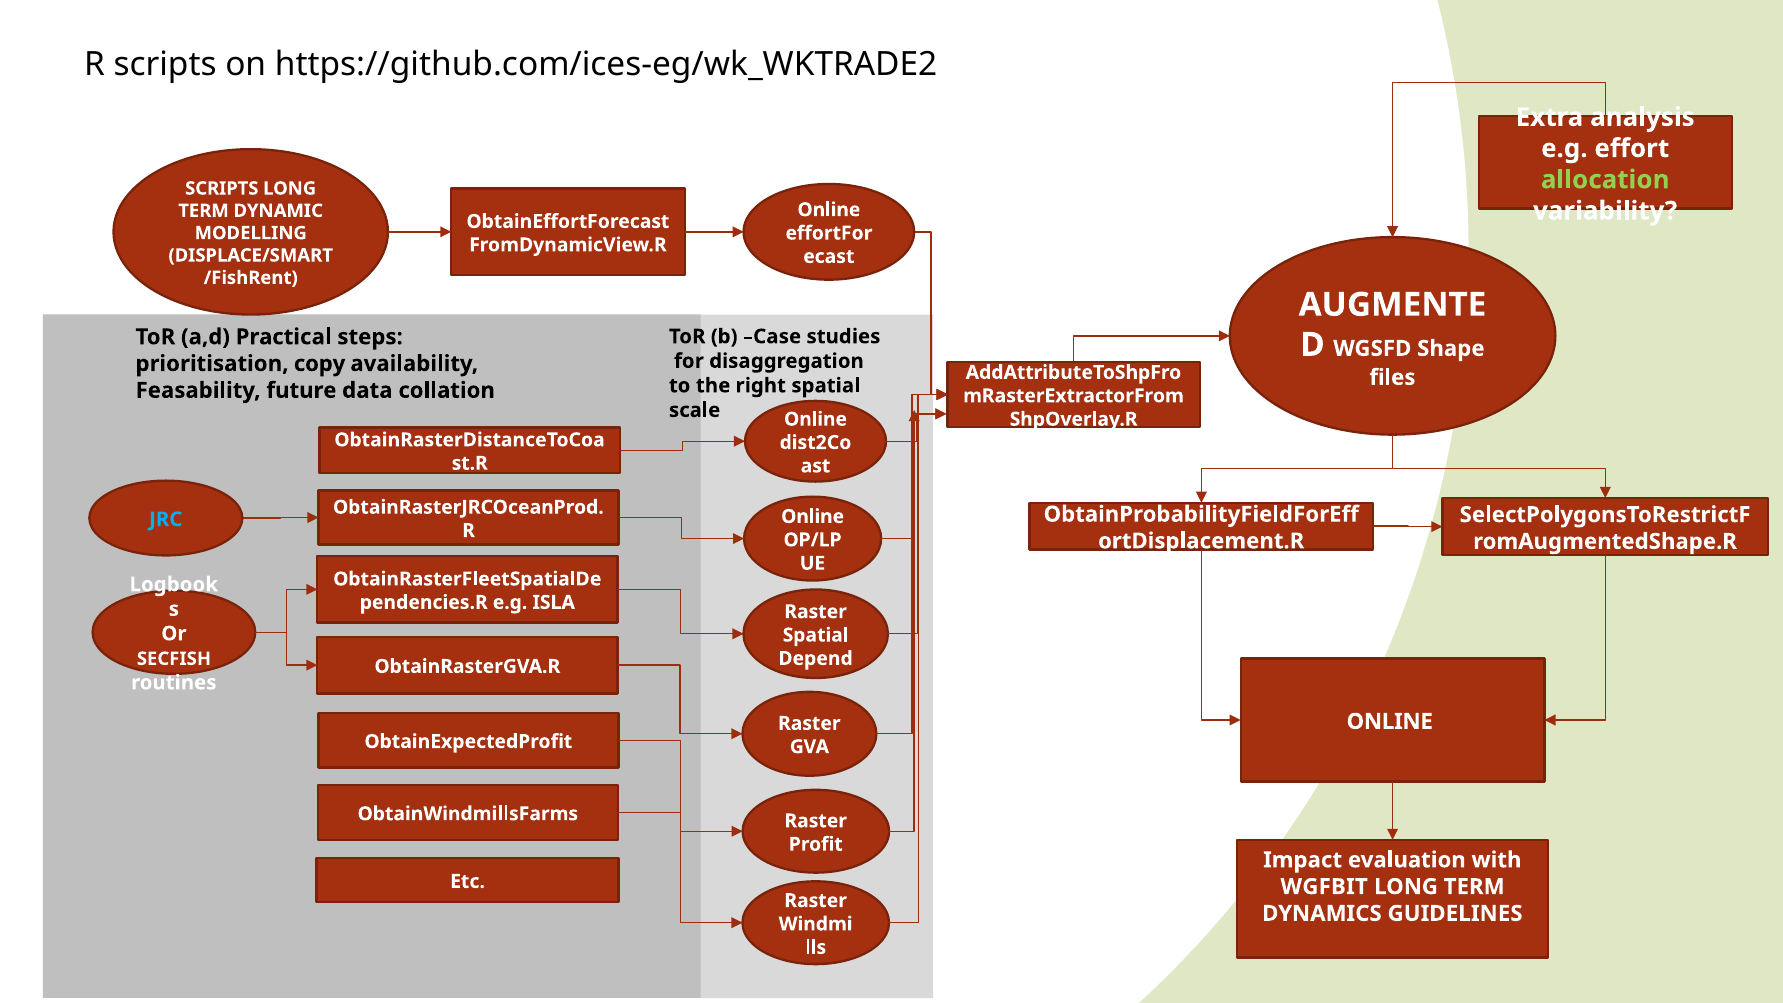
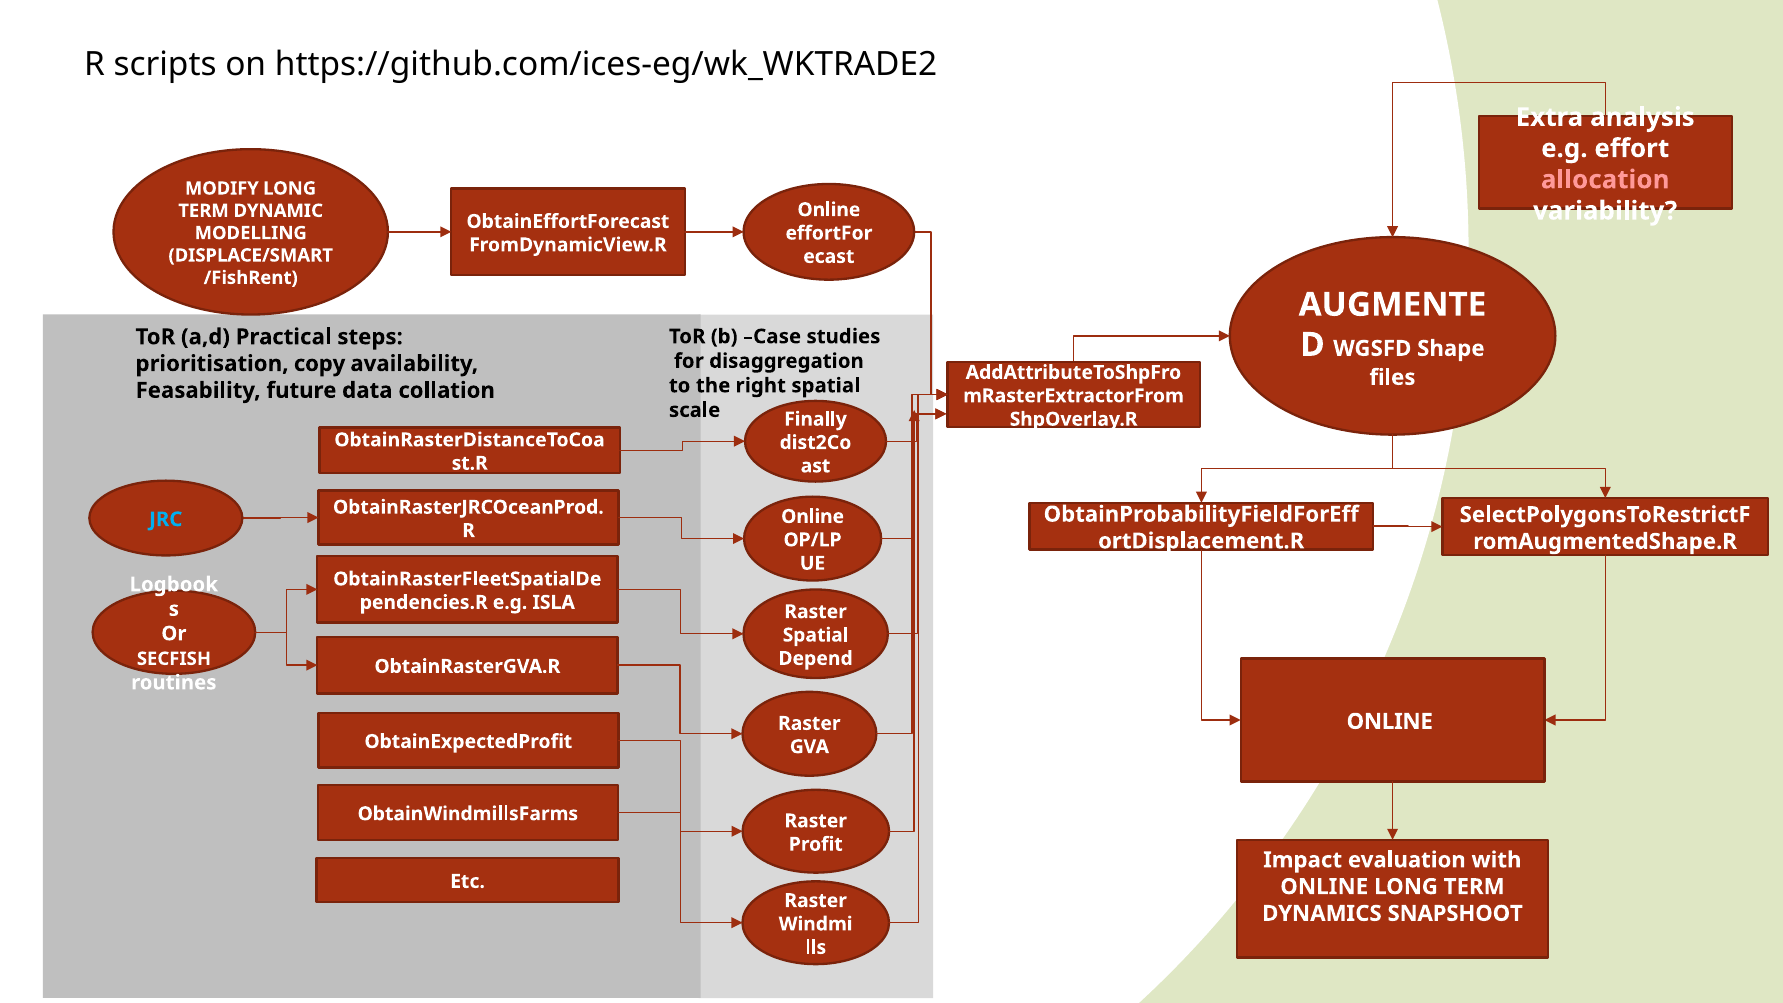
allocation colour: light green -> pink
SCRIPTS at (222, 188): SCRIPTS -> MODIFY
Online at (815, 419): Online -> Finally
WGFBIT at (1324, 887): WGFBIT -> ONLINE
GUIDELINES: GUIDELINES -> SNAPSHOOT
